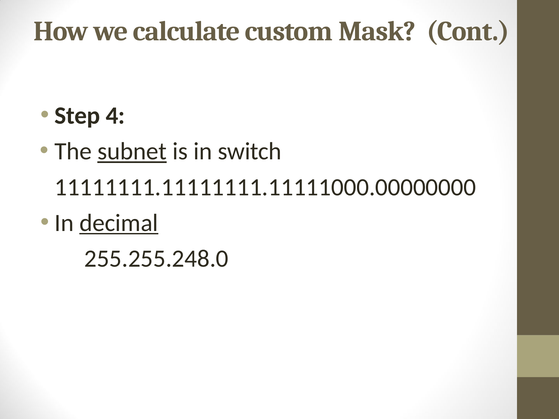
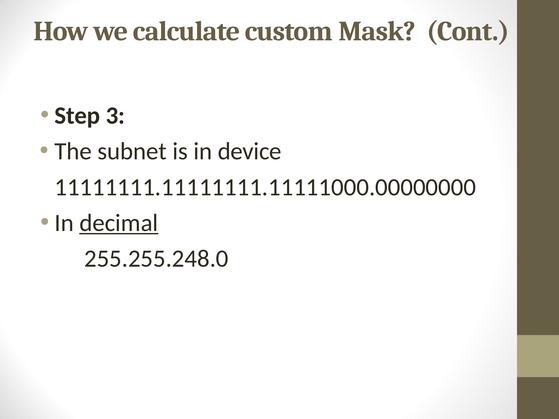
4: 4 -> 3
subnet underline: present -> none
switch: switch -> device
